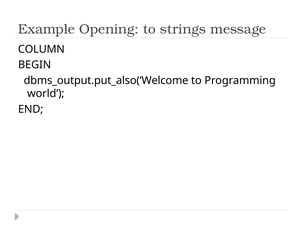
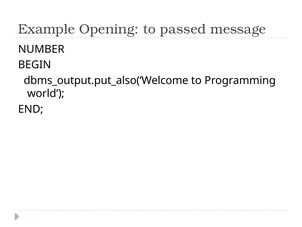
strings: strings -> passed
COLUMN: COLUMN -> NUMBER
